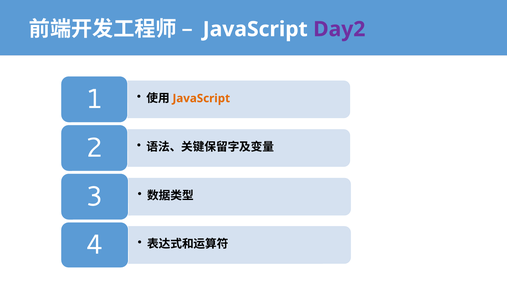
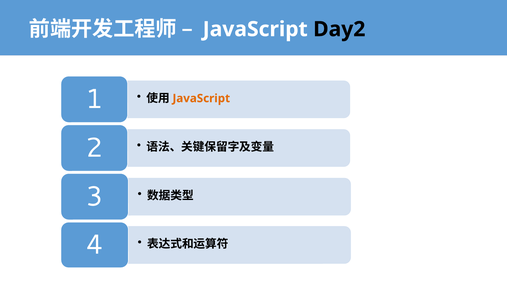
Day2 colour: purple -> black
